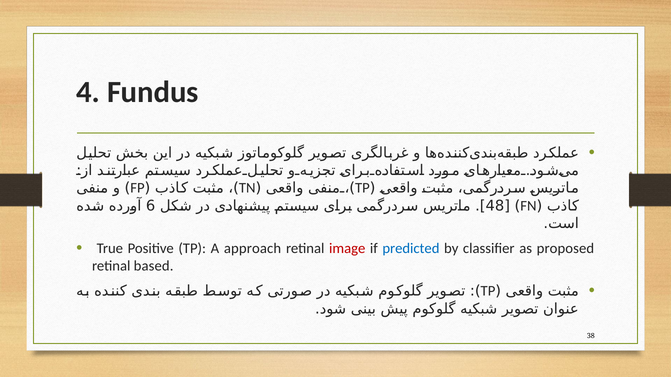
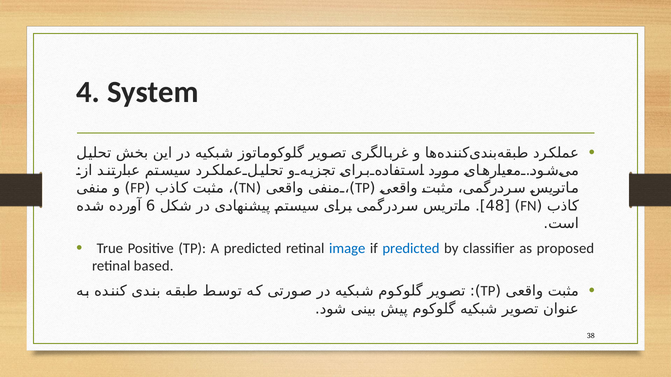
Fundus: Fundus -> System
A approach: approach -> predicted
image colour: red -> blue
